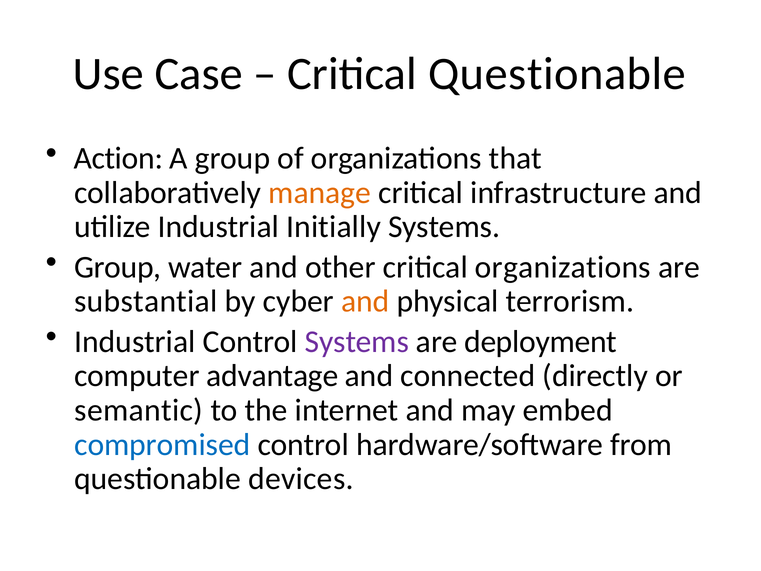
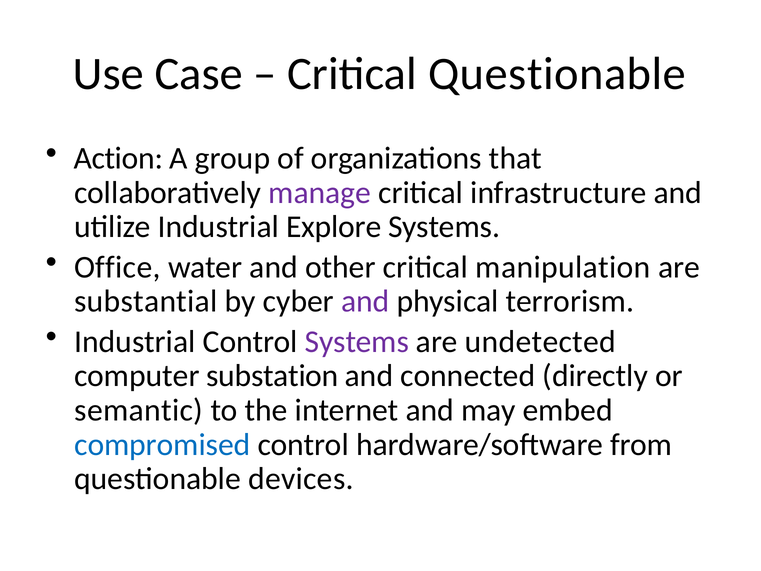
manage colour: orange -> purple
Initially: Initially -> Explore
Group at (118, 267): Group -> Office
critical organizations: organizations -> manipulation
and at (365, 301) colour: orange -> purple
deployment: deployment -> undetected
advantage: advantage -> substation
